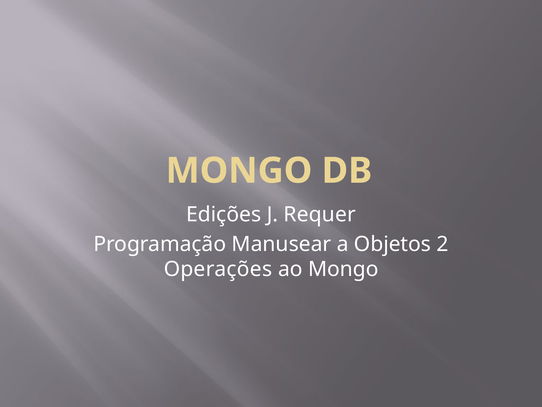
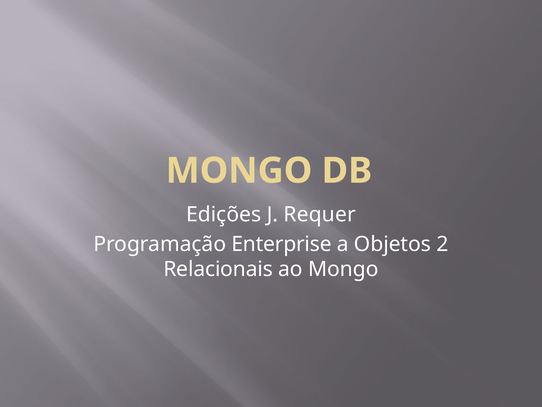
Manusear: Manusear -> Enterprise
Operações: Operações -> Relacionais
